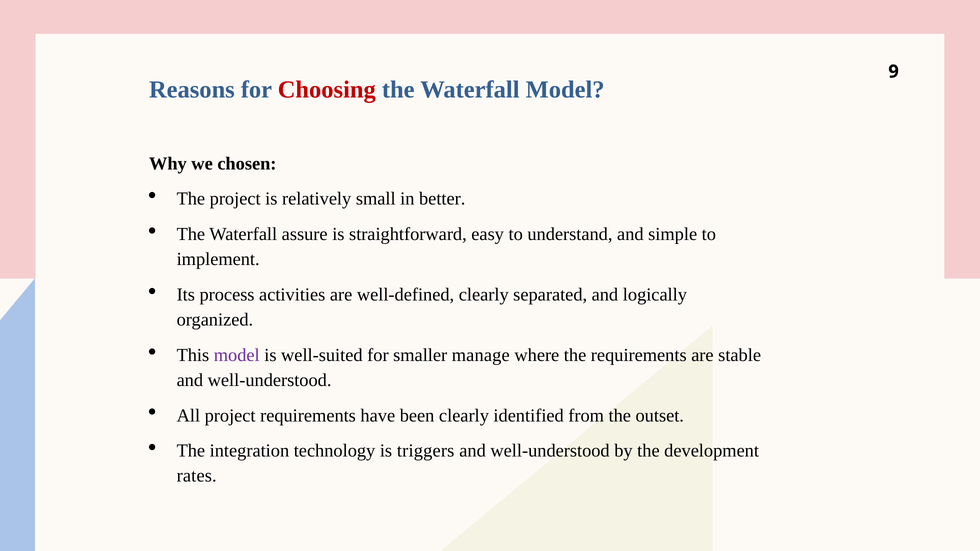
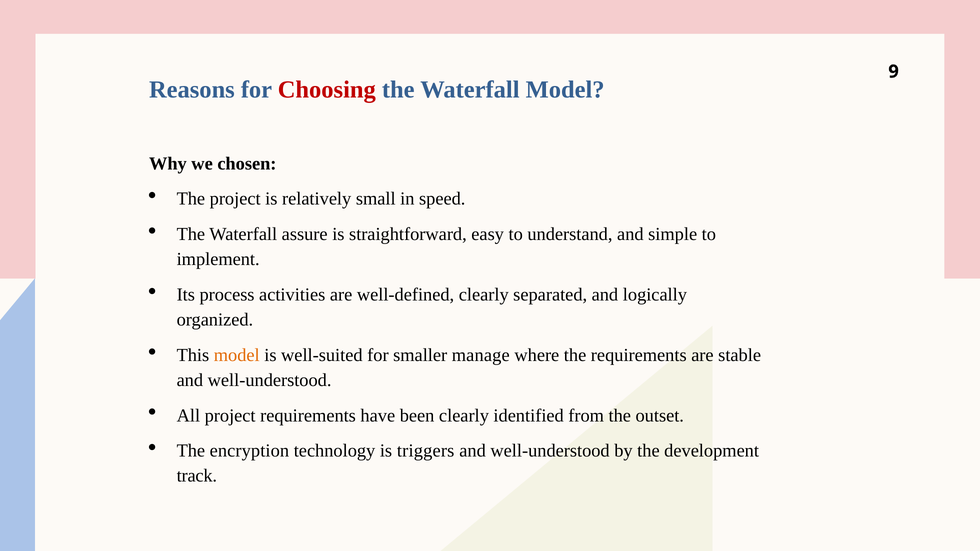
better: better -> speed
model at (237, 355) colour: purple -> orange
integration: integration -> encryption
rates: rates -> track
